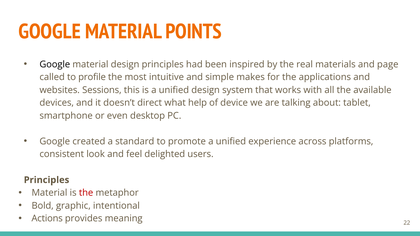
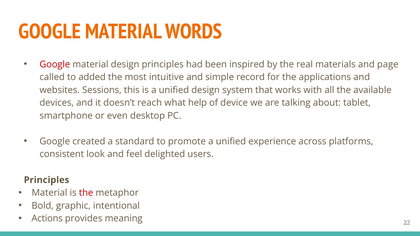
POINTS: POINTS -> WORDS
Google at (55, 64) colour: black -> red
profile: profile -> added
makes: makes -> record
direct: direct -> reach
